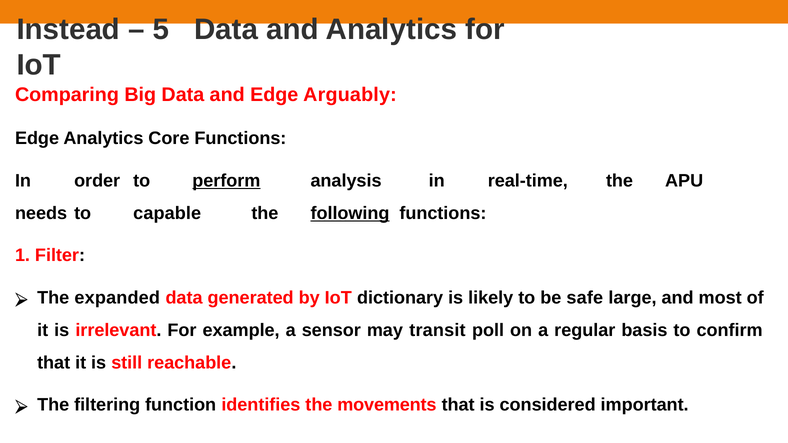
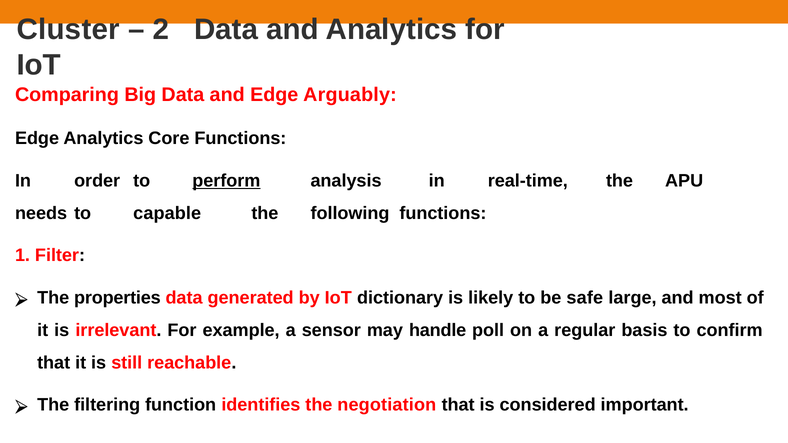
Instead: Instead -> Cluster
5: 5 -> 2
following underline: present -> none
expanded: expanded -> properties
transit: transit -> handle
movements: movements -> negotiation
